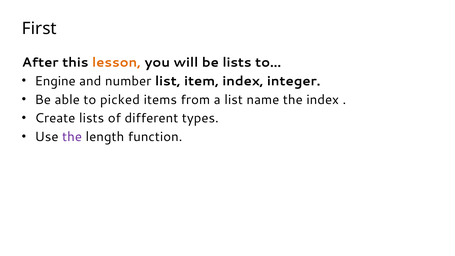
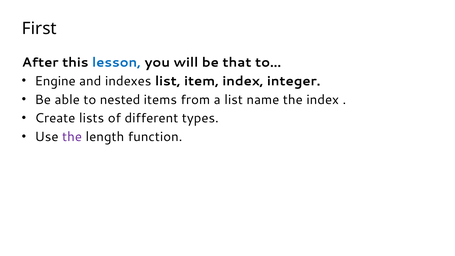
lesson colour: orange -> blue
be lists: lists -> that
number: number -> indexes
picked: picked -> nested
